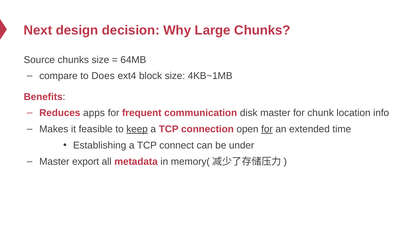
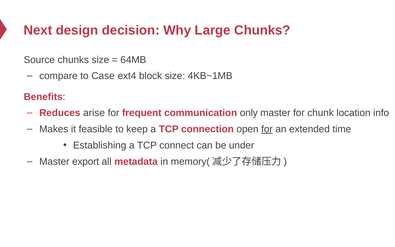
Does: Does -> Case
apps: apps -> arise
disk: disk -> only
keep underline: present -> none
